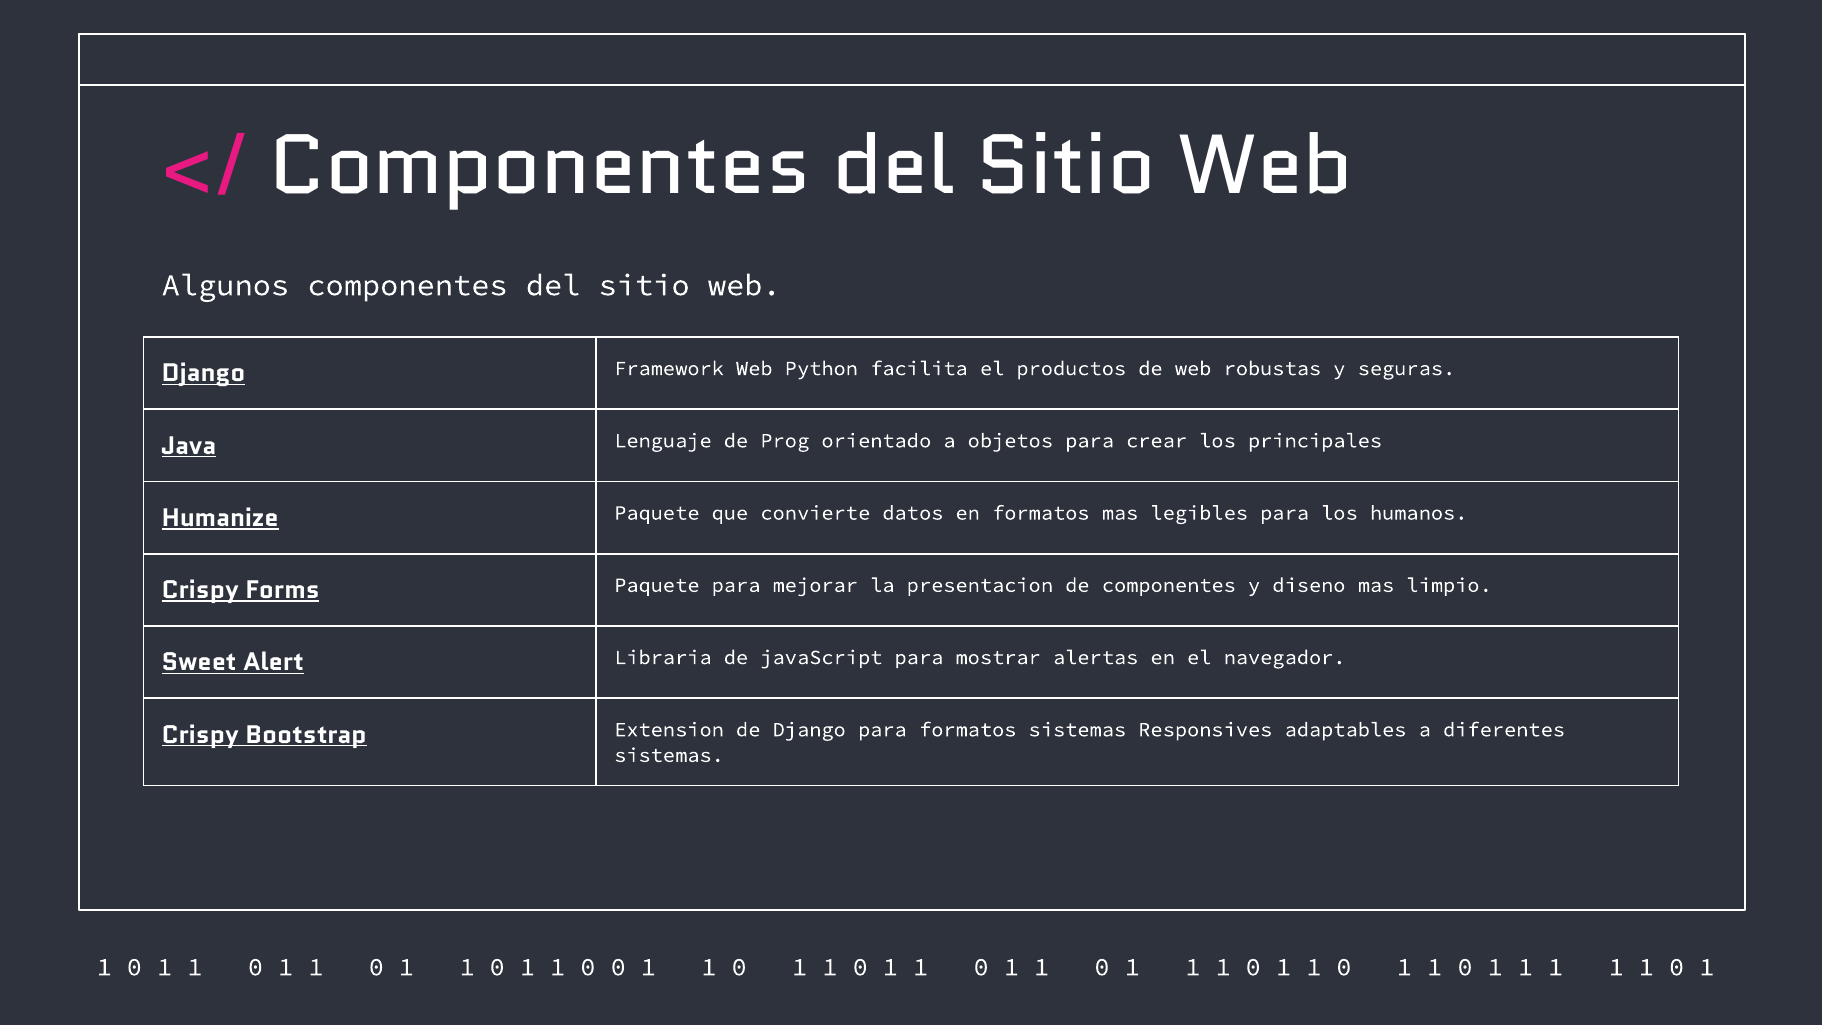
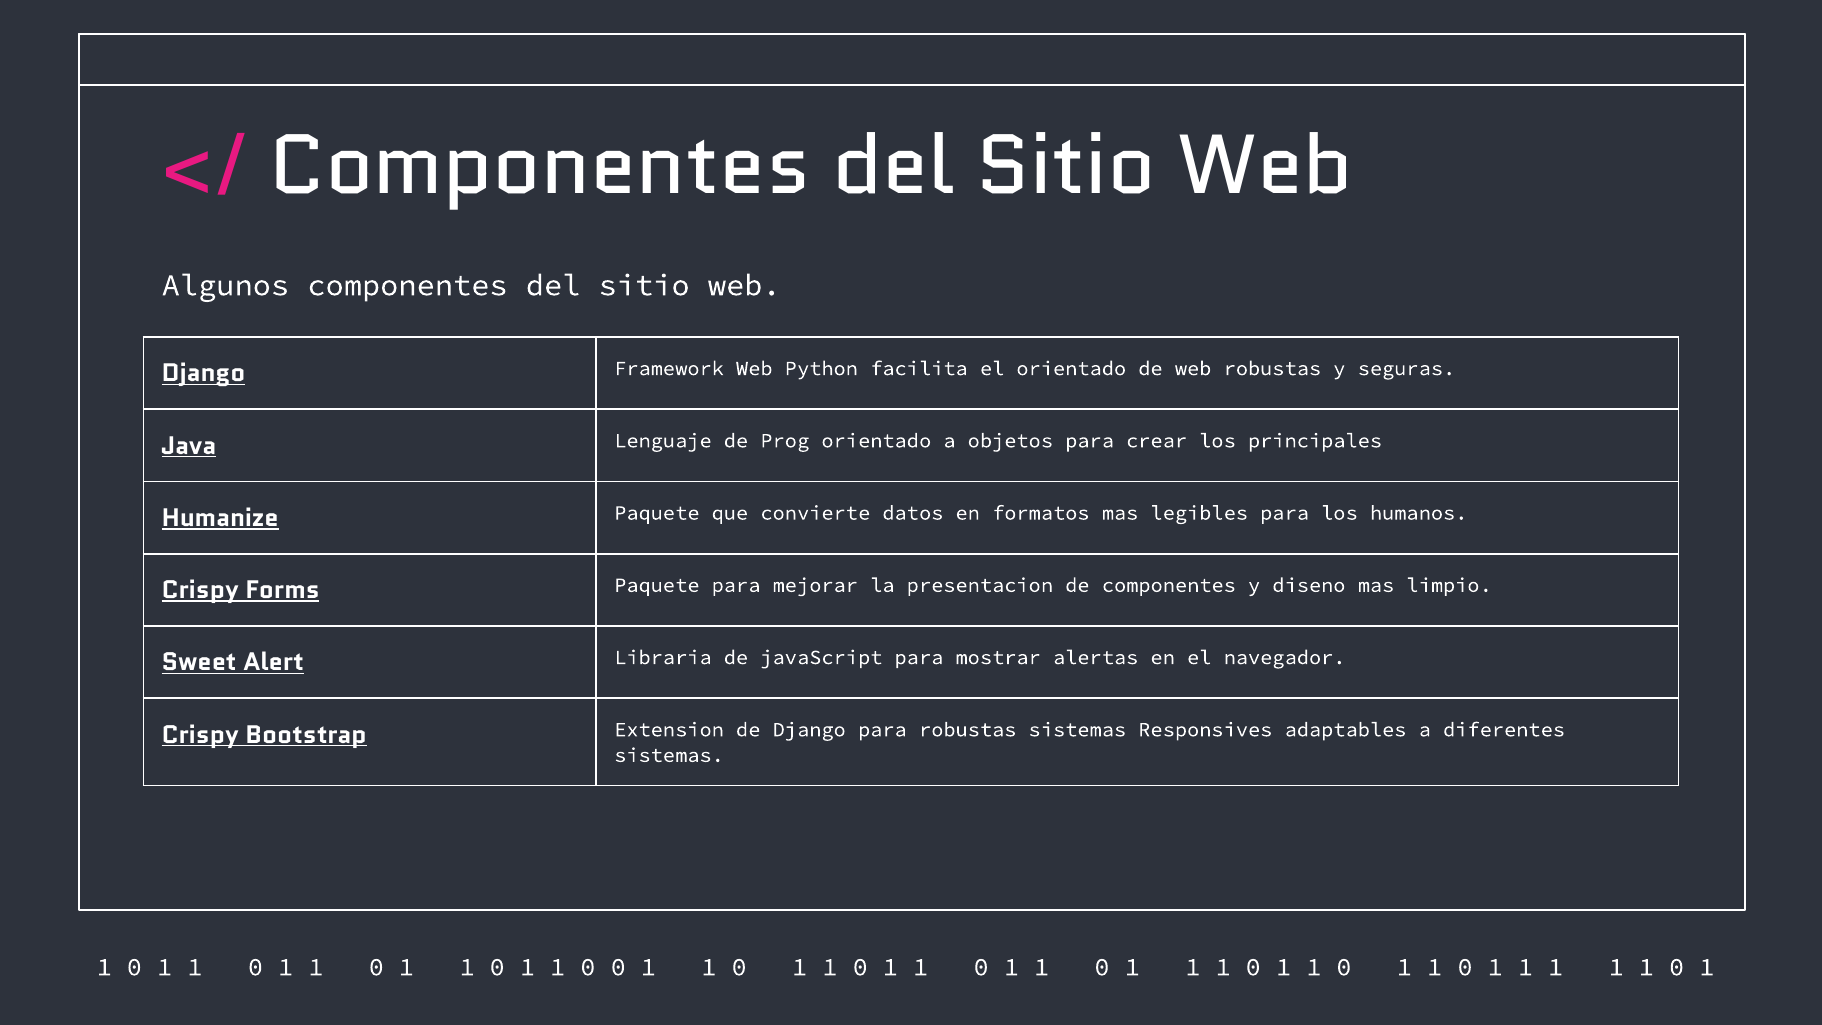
el productos: productos -> orientado
para formatos: formatos -> robustas
